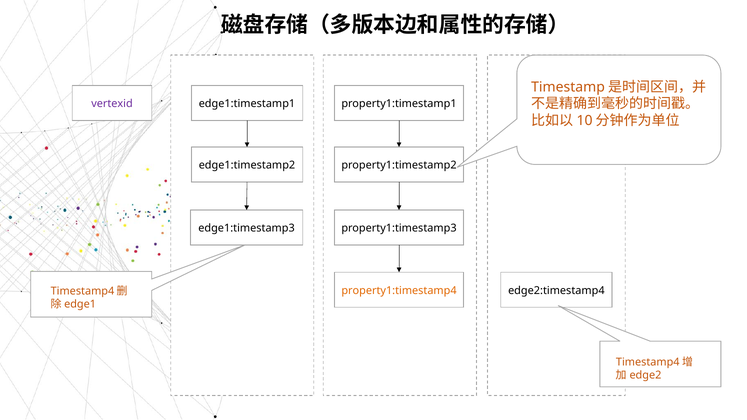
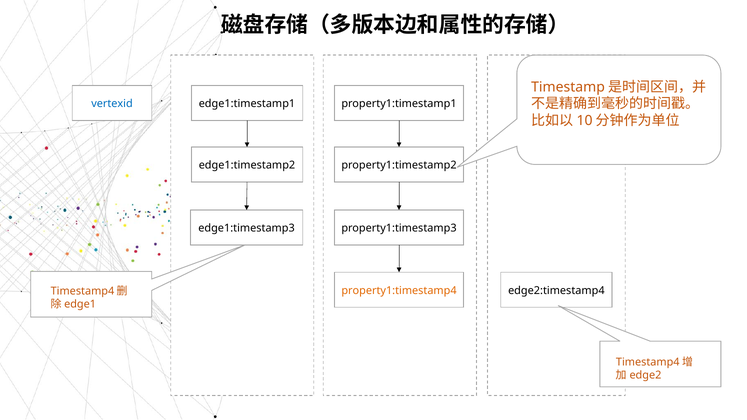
vertexid colour: purple -> blue
